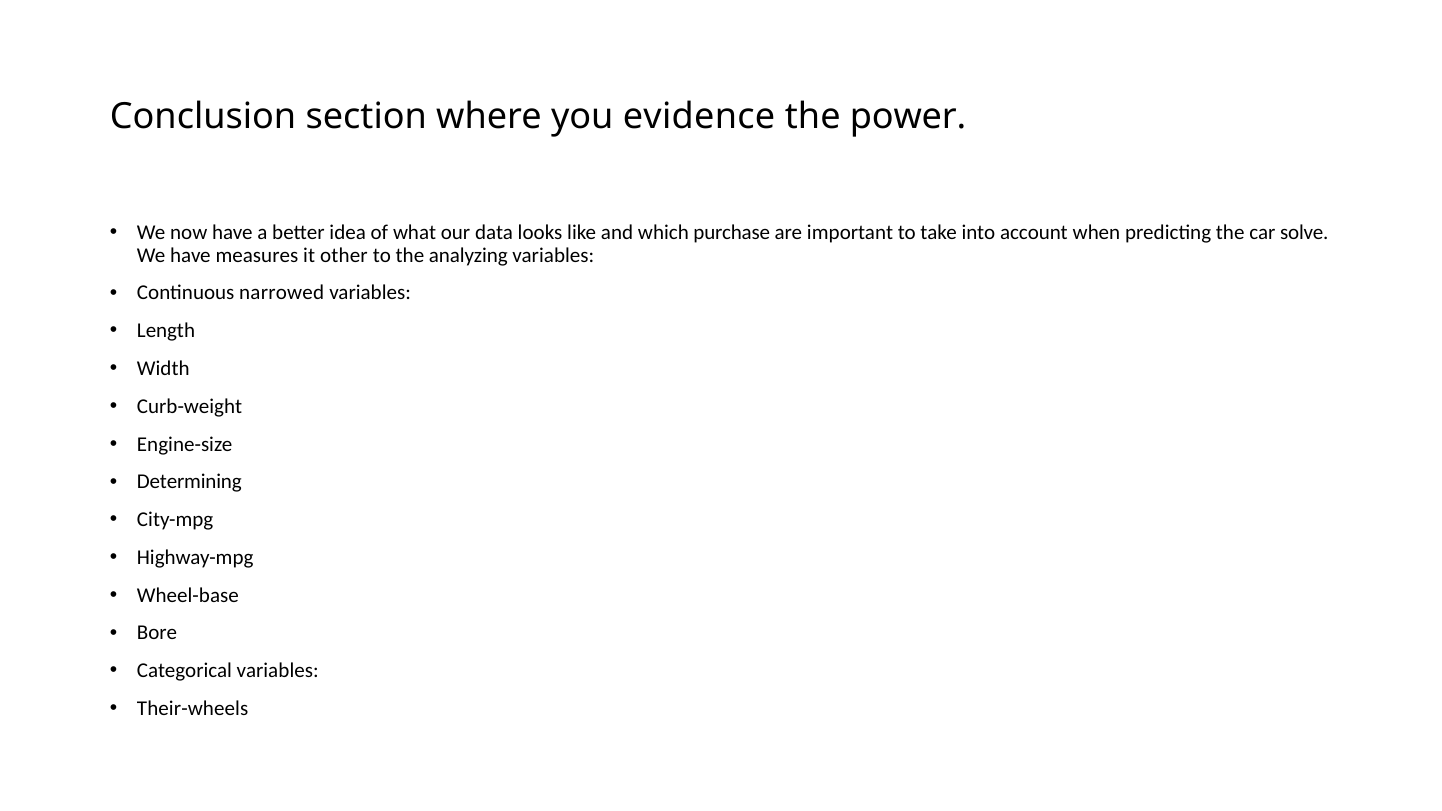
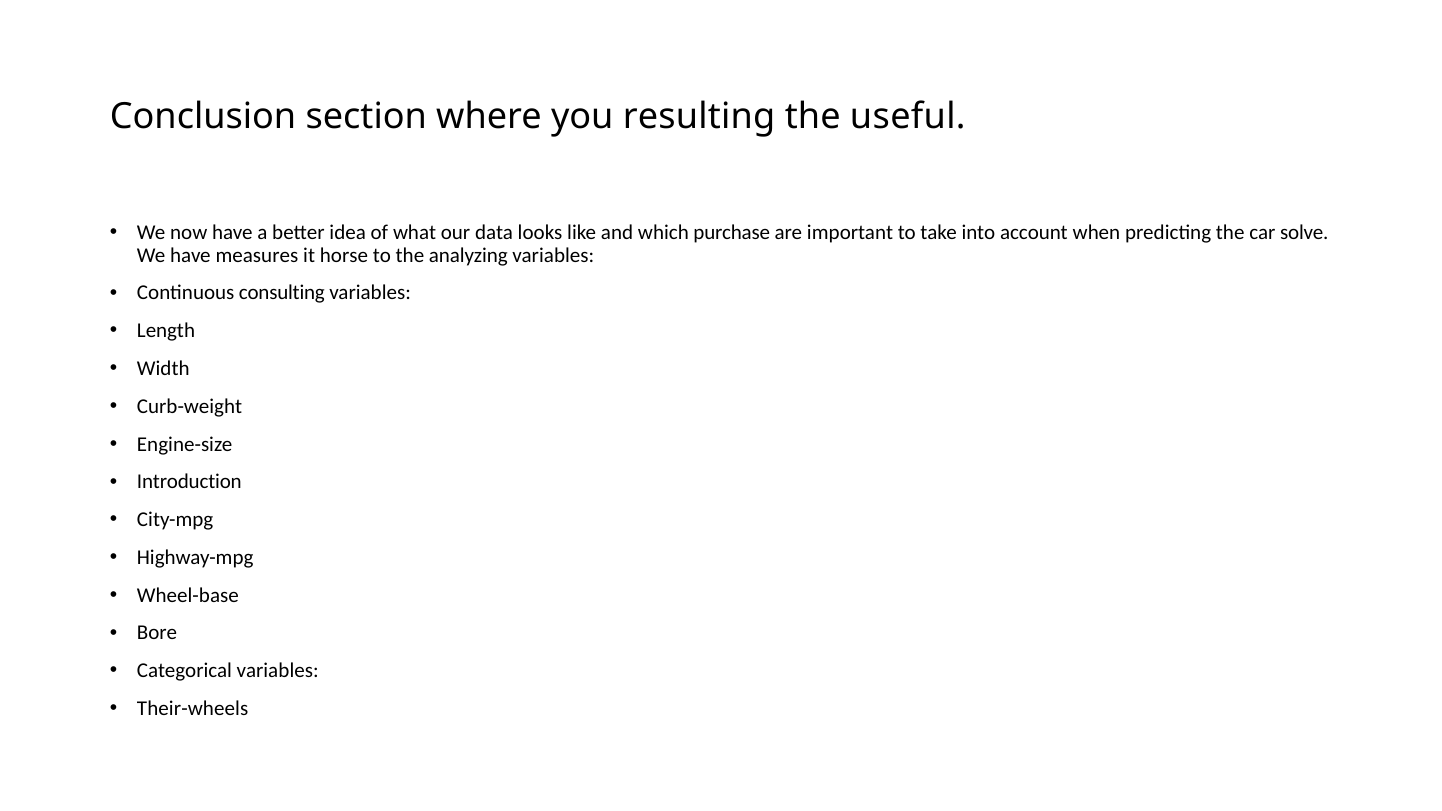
evidence: evidence -> resulting
power: power -> useful
other: other -> horse
narrowed: narrowed -> consulting
Determining: Determining -> Introduction
